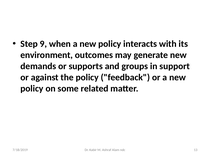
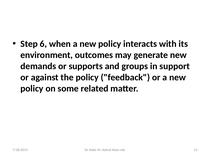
9: 9 -> 6
